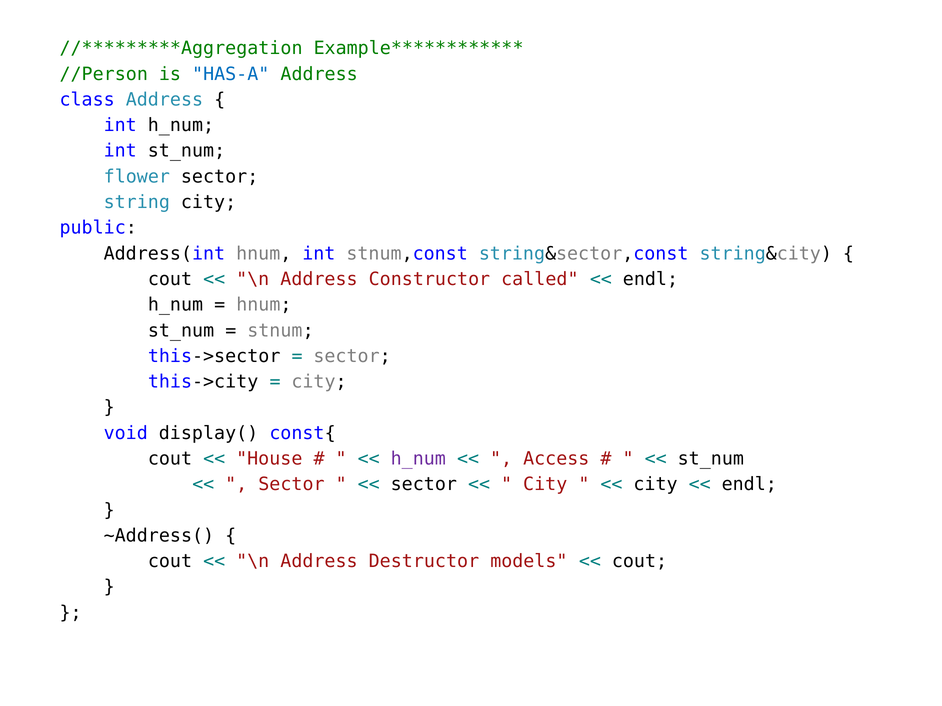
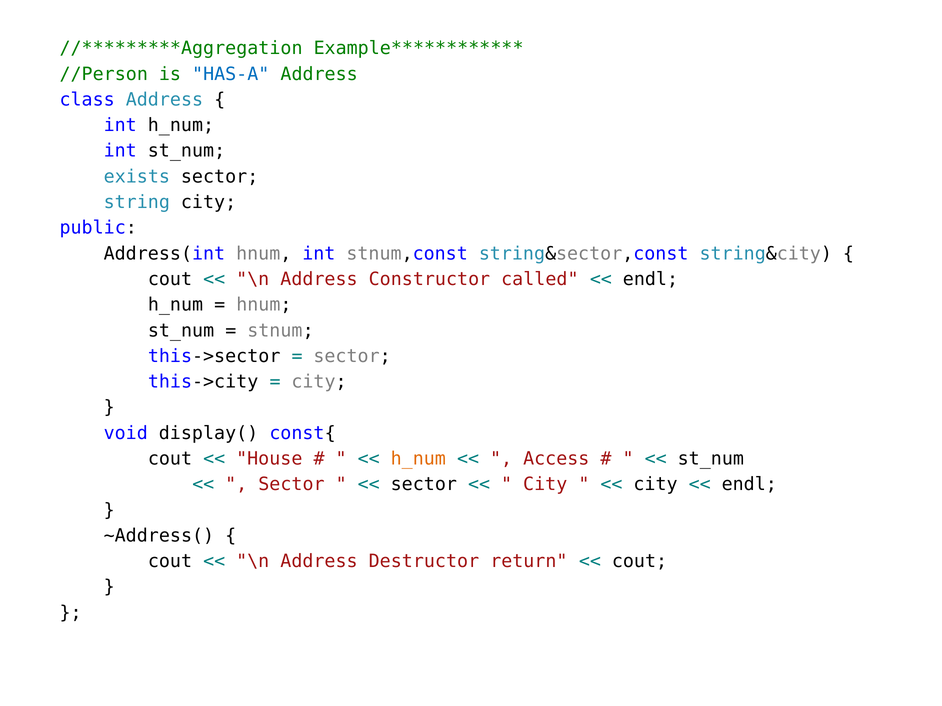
flower: flower -> exists
h_num at (418, 459) colour: purple -> orange
models: models -> return
